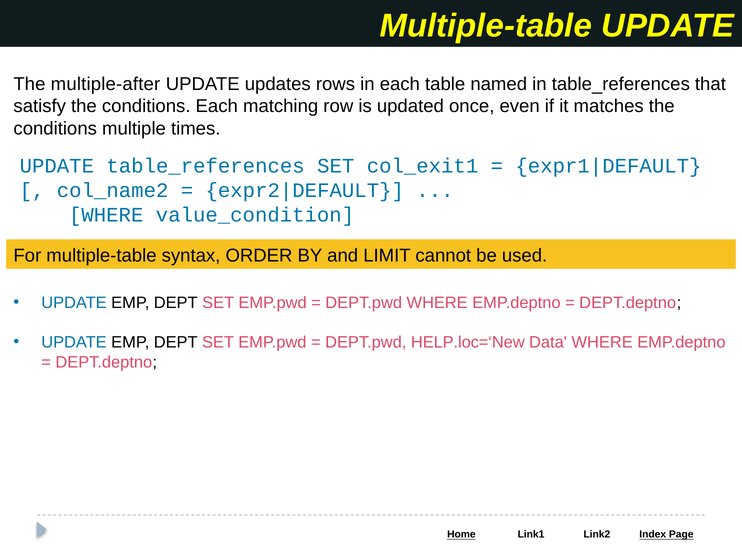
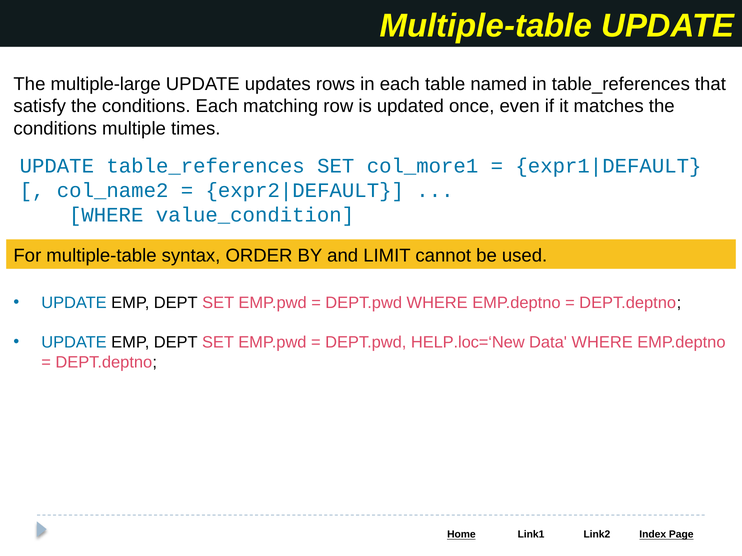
multiple-after: multiple-after -> multiple-large
col_exit1: col_exit1 -> col_more1
